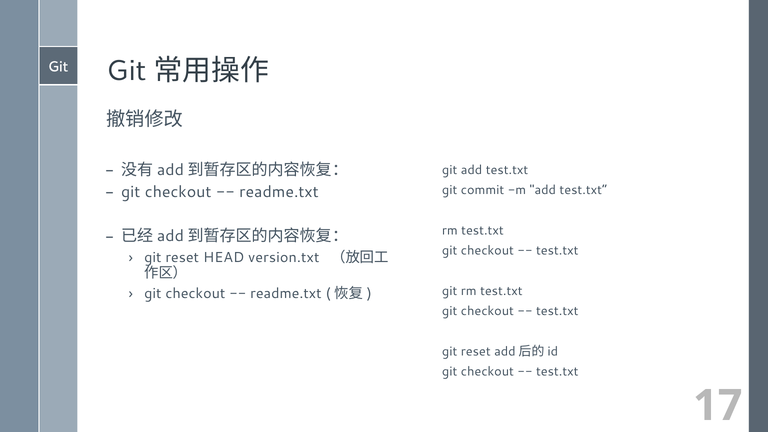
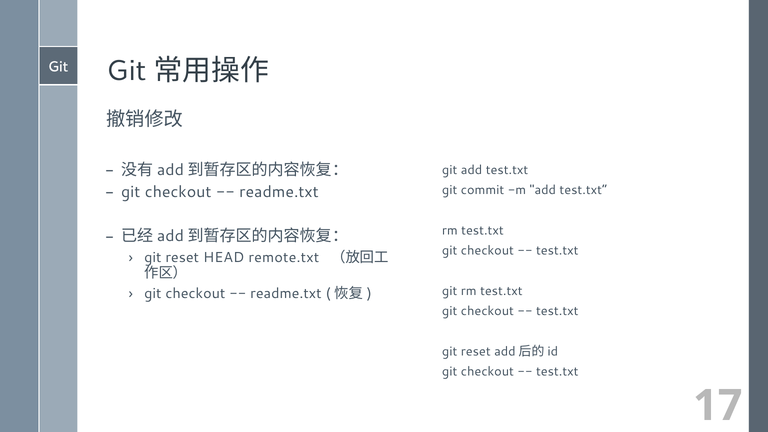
version.txt: version.txt -> remote.txt
